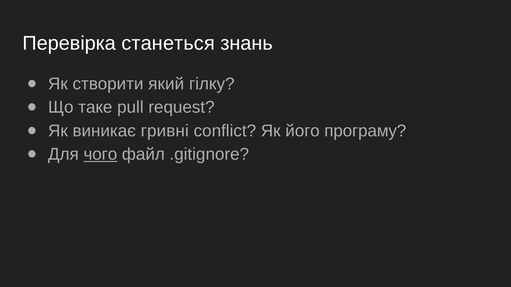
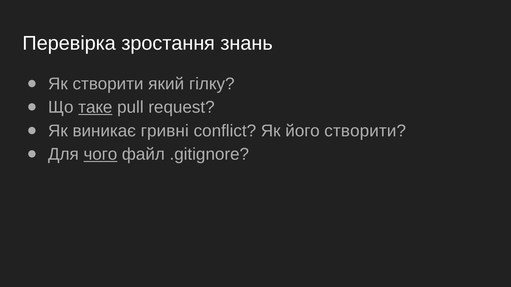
станеться: станеться -> зростання
таке underline: none -> present
його програму: програму -> створити
